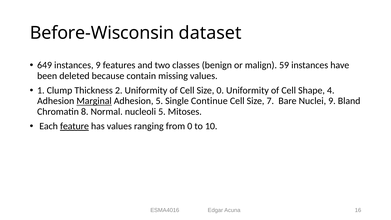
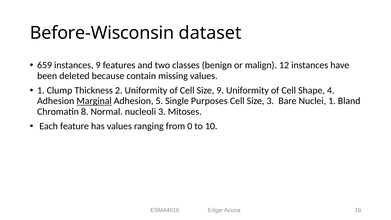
649: 649 -> 659
59: 59 -> 12
Size 0: 0 -> 9
Continue: Continue -> Purposes
Size 7: 7 -> 3
Nuclei 9: 9 -> 1
nucleoli 5: 5 -> 3
feature underline: present -> none
